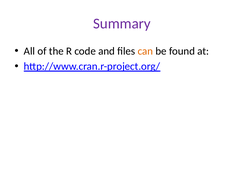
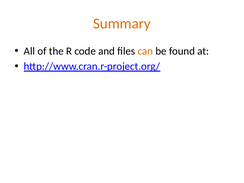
Summary colour: purple -> orange
